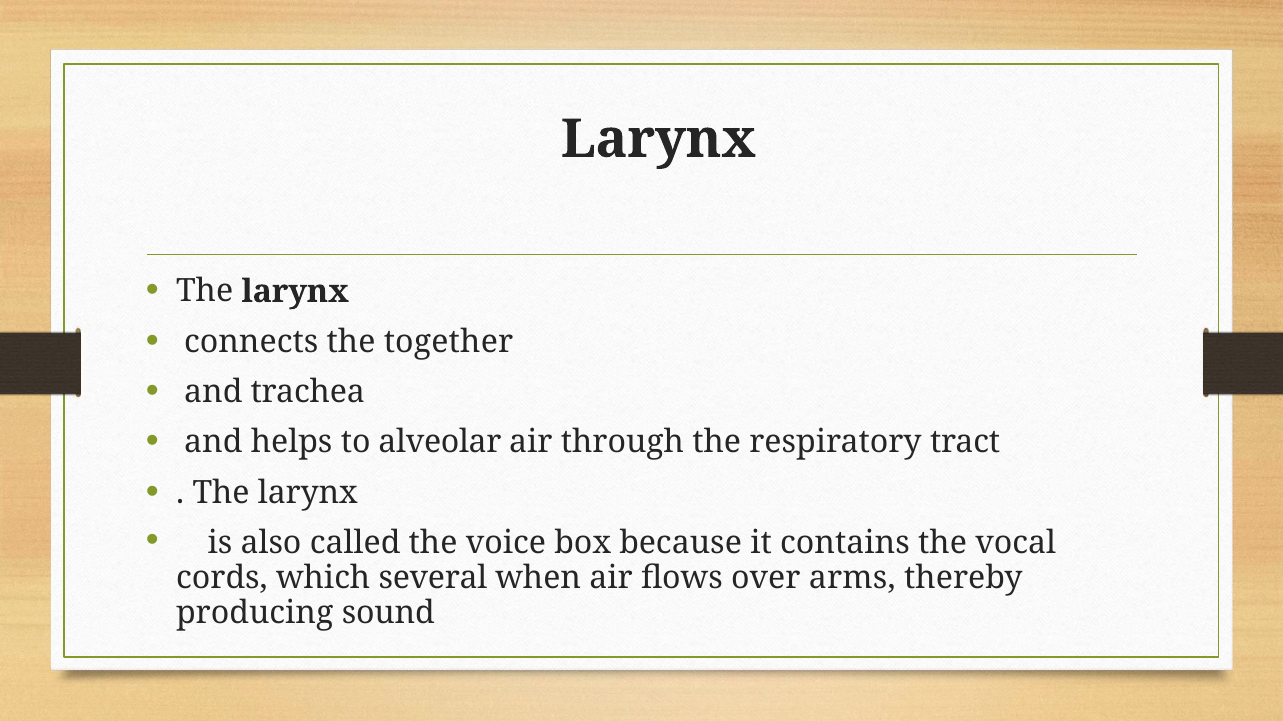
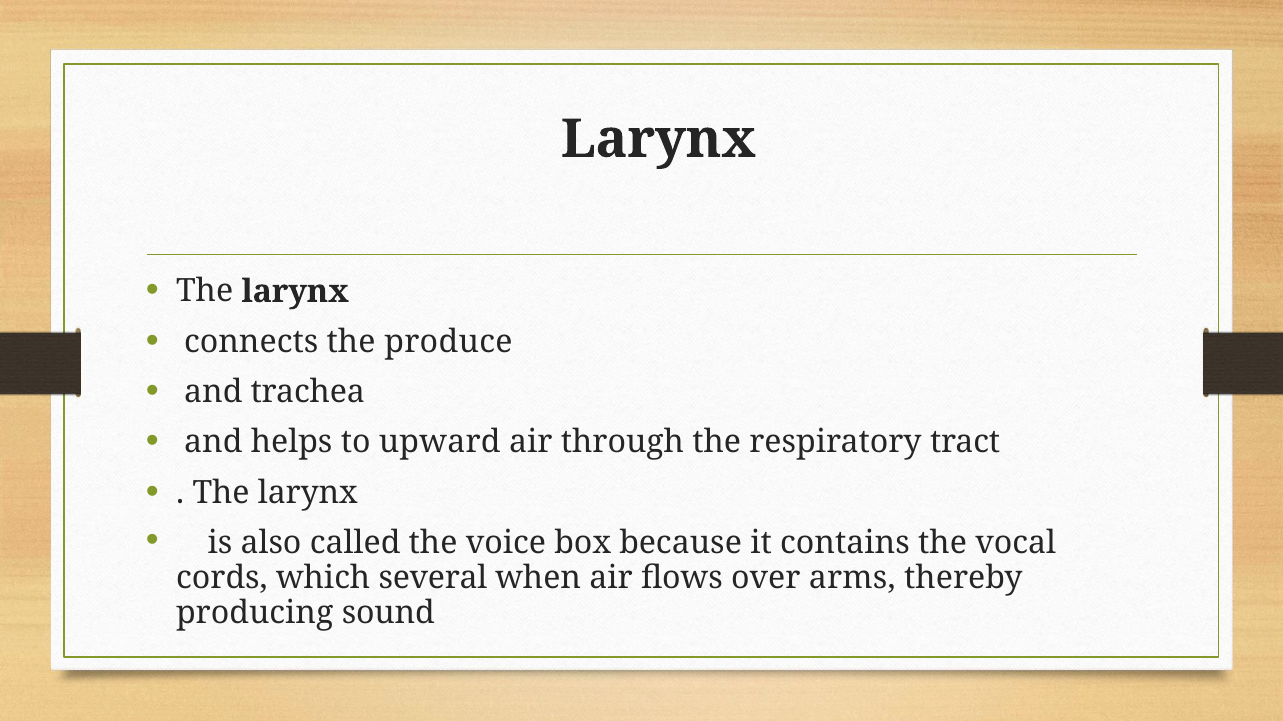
together: together -> produce
alveolar: alveolar -> upward
